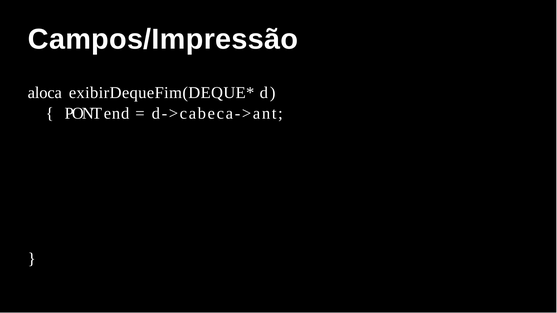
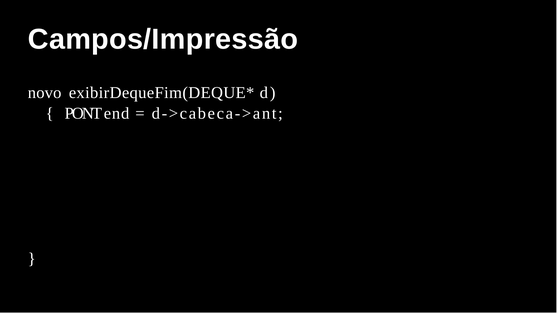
aloca: aloca -> novo
